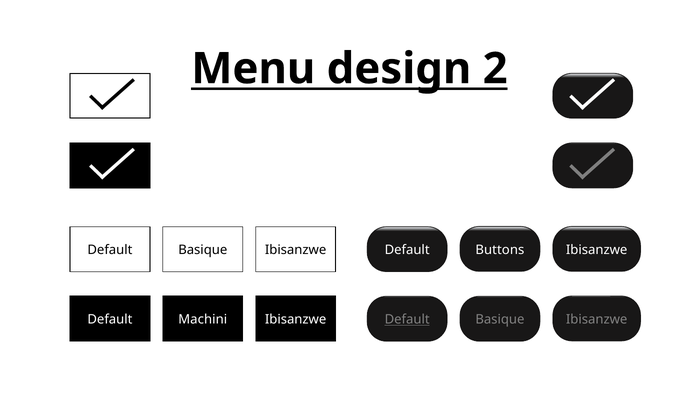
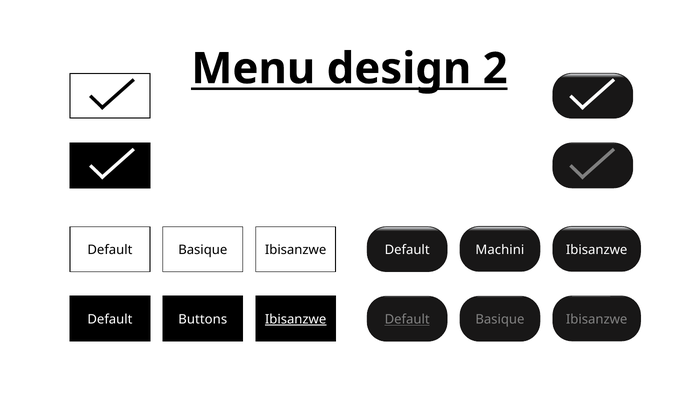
Buttons: Buttons -> Machini
Machini: Machini -> Buttons
Ibisanzwe at (296, 320) underline: none -> present
